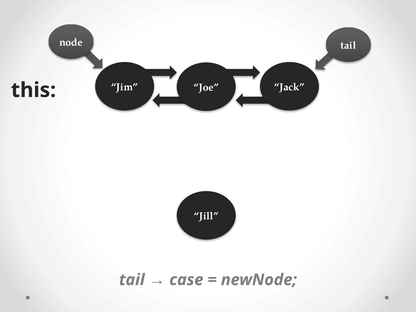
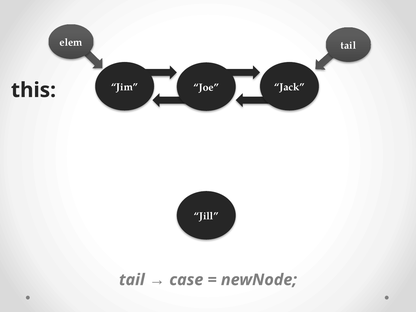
node: node -> elem
